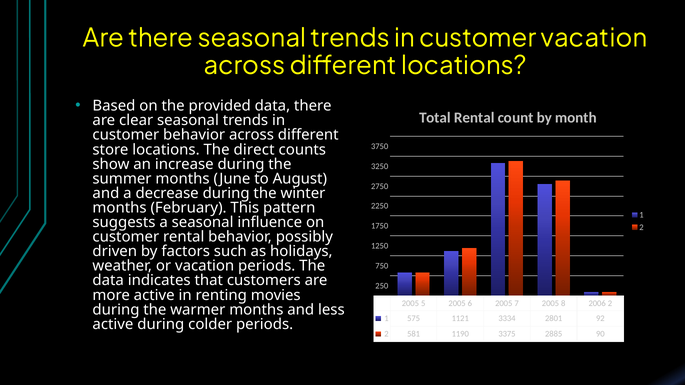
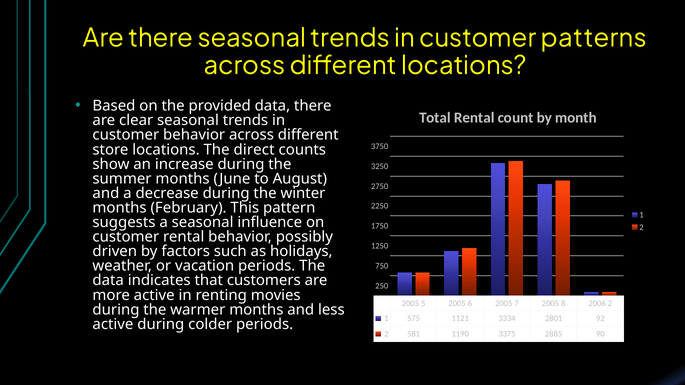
customer vacation: vacation -> patterns
